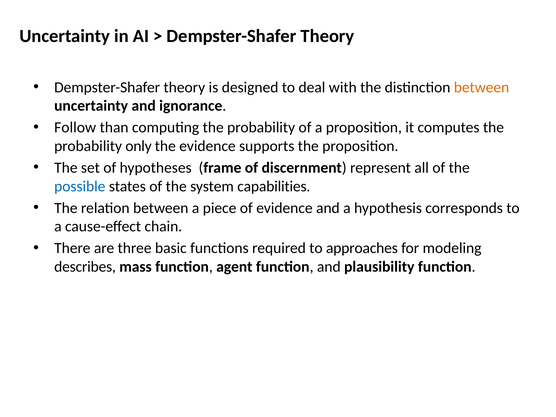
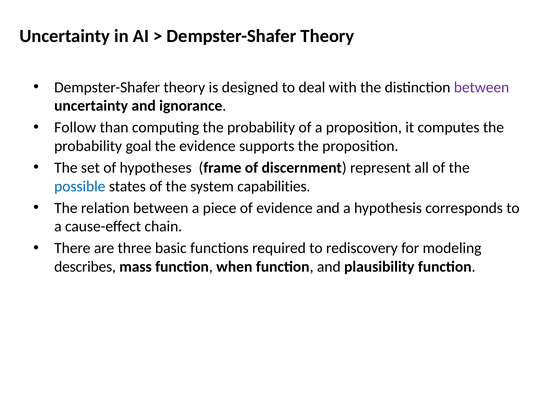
between at (482, 87) colour: orange -> purple
only: only -> goal
approaches: approaches -> rediscovery
agent: agent -> when
